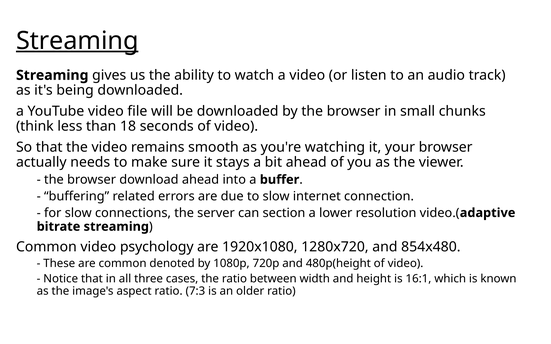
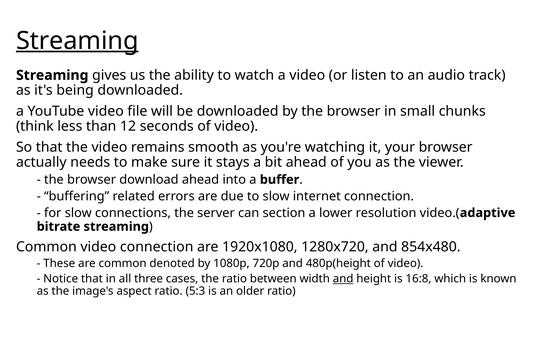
18: 18 -> 12
video psychology: psychology -> connection
and at (343, 279) underline: none -> present
16:1: 16:1 -> 16:8
7:3: 7:3 -> 5:3
